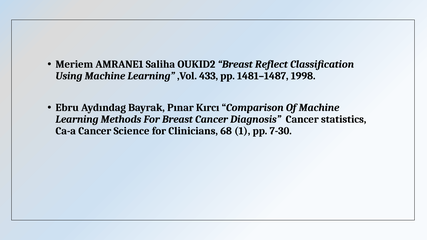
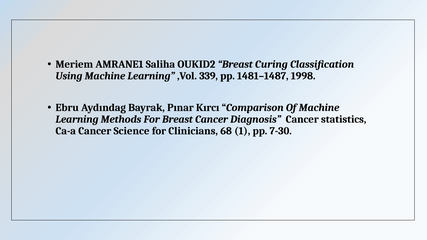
Reflect: Reflect -> Curing
433: 433 -> 339
